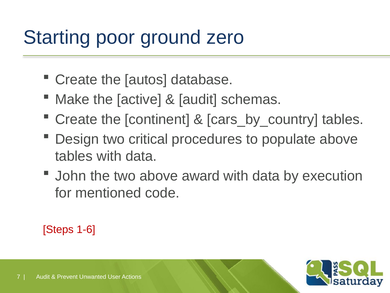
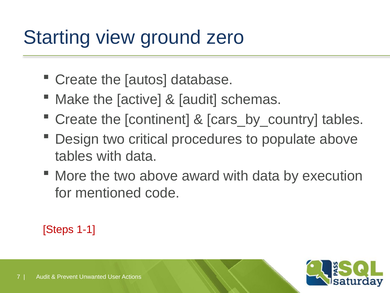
poor: poor -> view
John: John -> More
1-6: 1-6 -> 1-1
